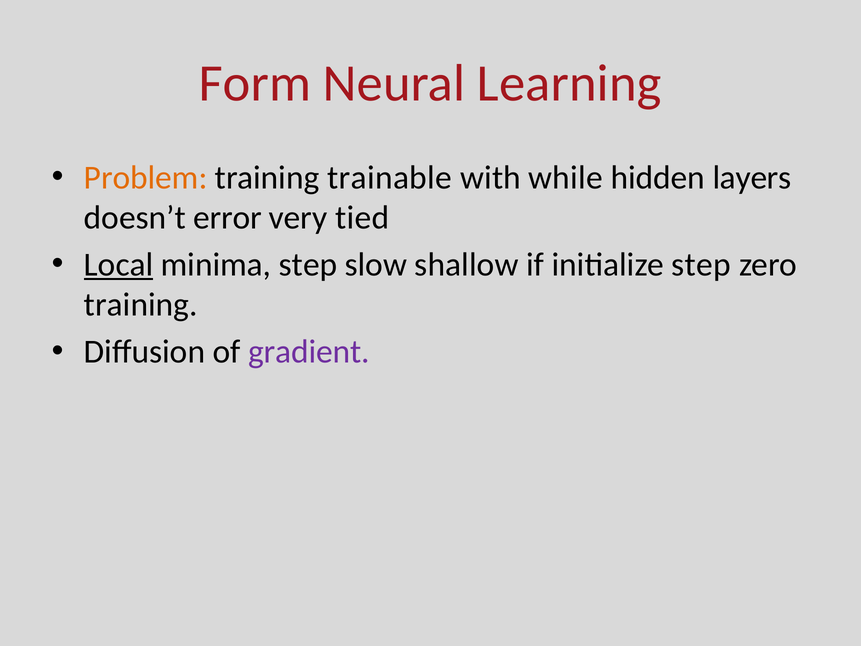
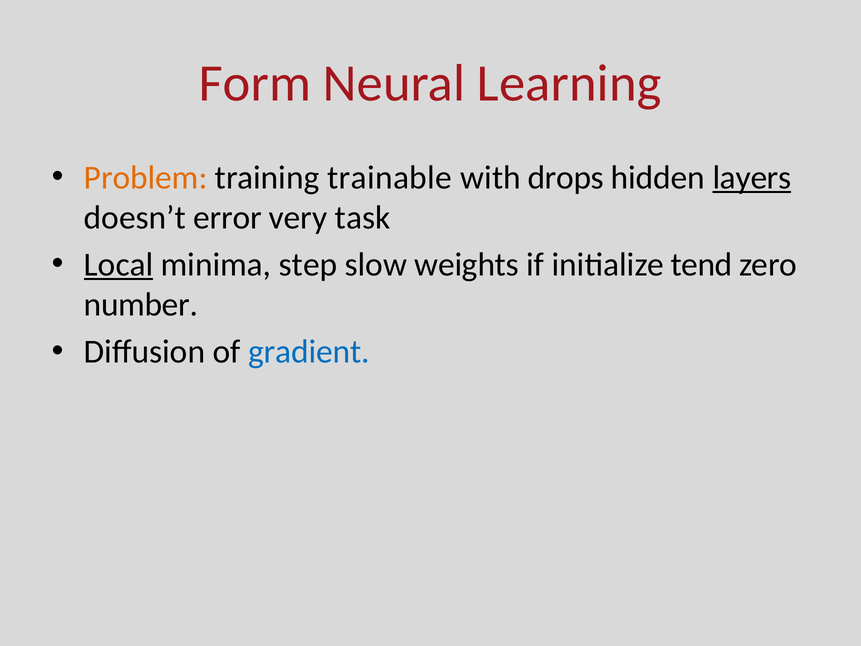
while: while -> drops
layers underline: none -> present
tied: tied -> task
shallow: shallow -> weights
initialize step: step -> tend
training at (141, 305): training -> number
gradient colour: purple -> blue
